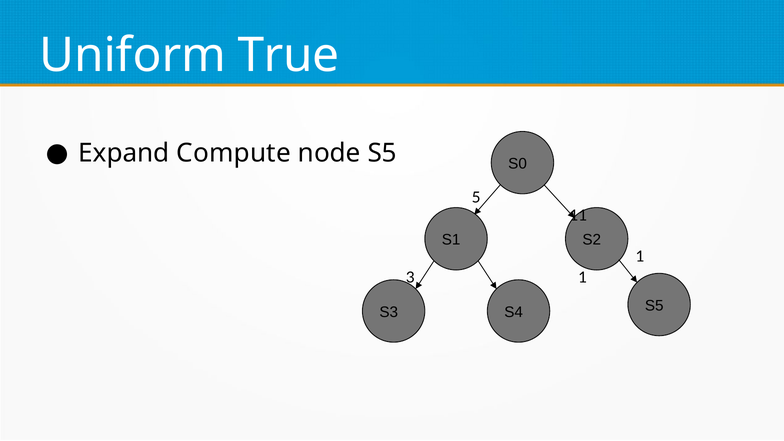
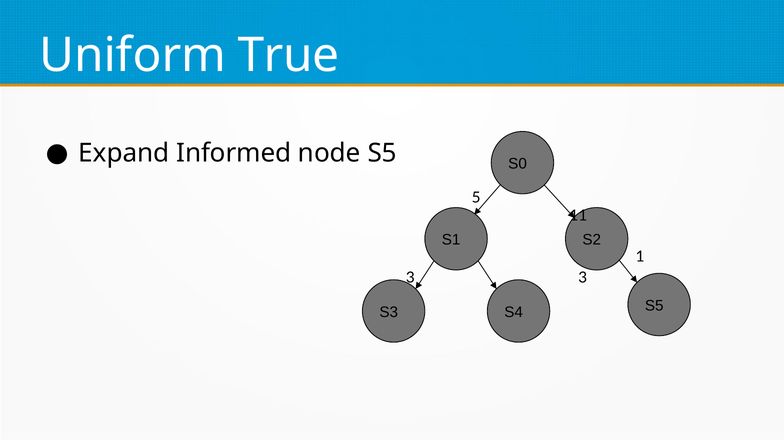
Compute: Compute -> Informed
3 1: 1 -> 3
